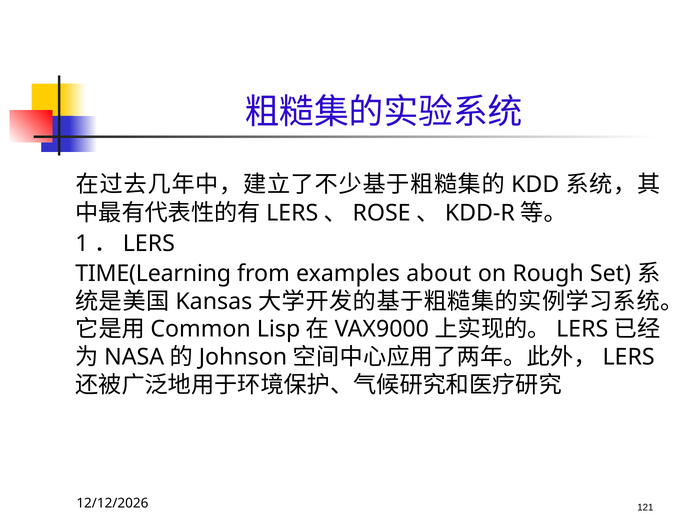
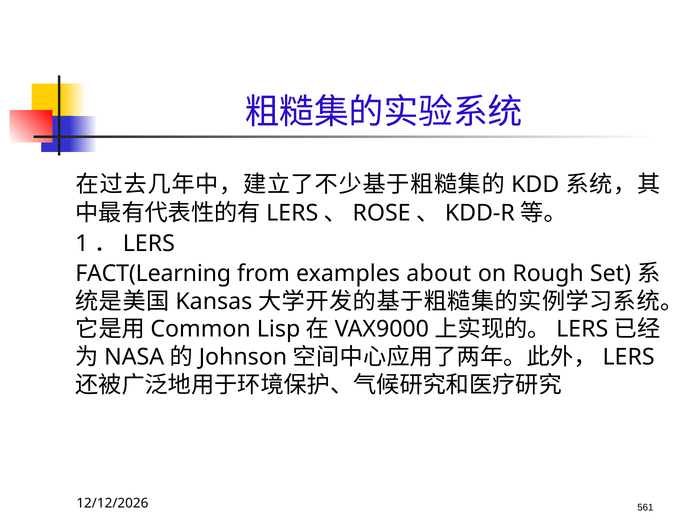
TIME(Learning: TIME(Learning -> FACT(Learning
121: 121 -> 561
